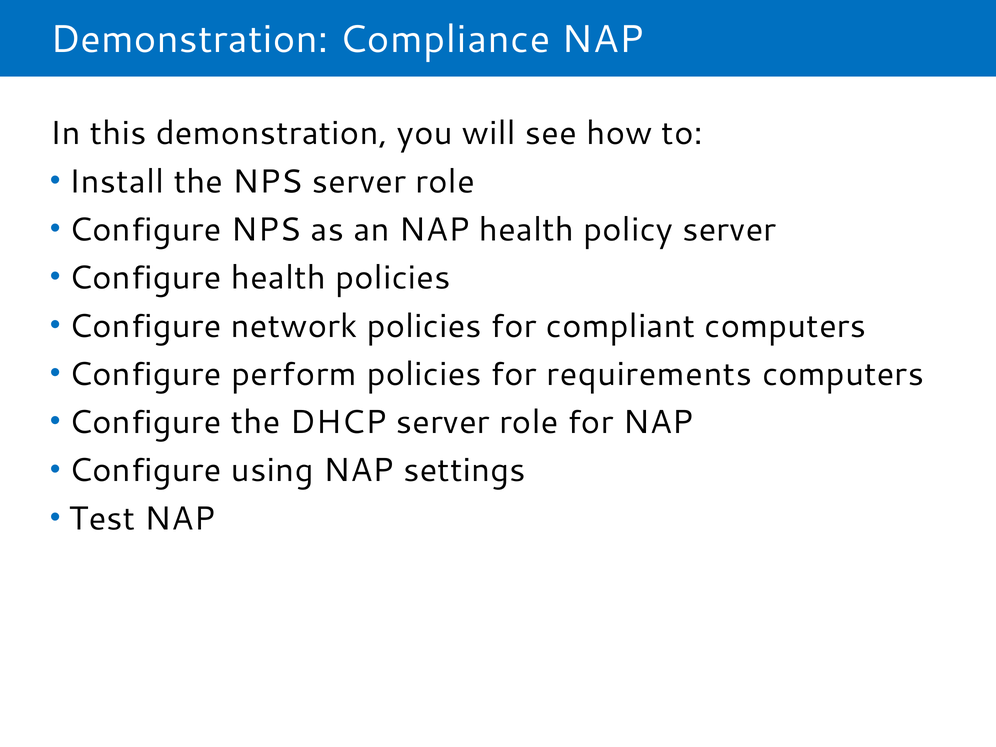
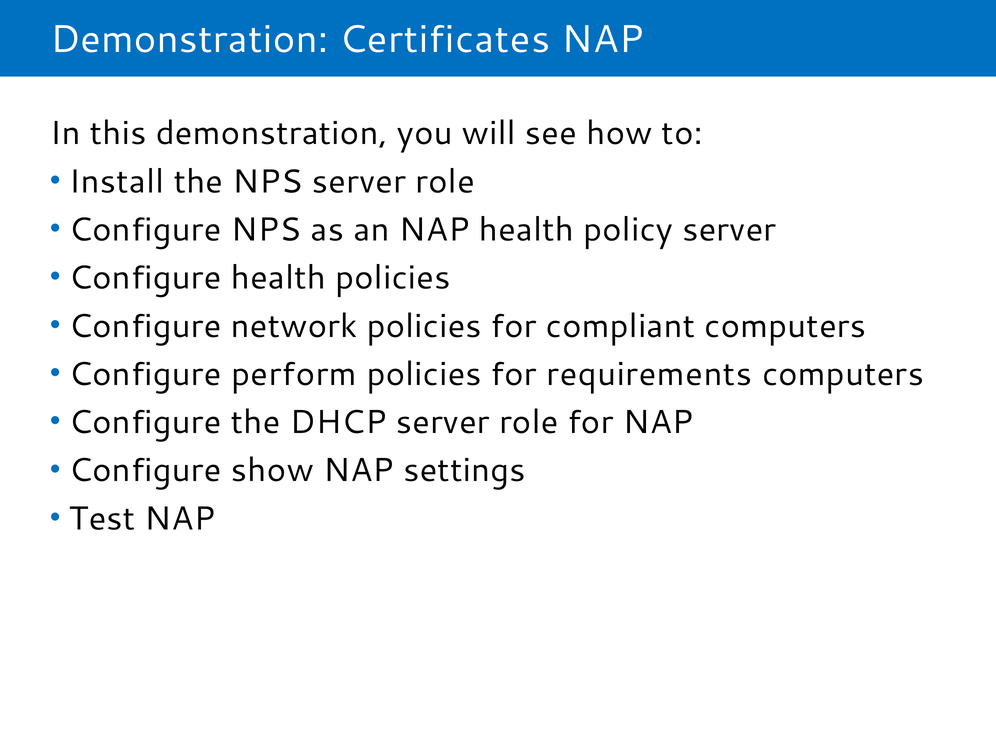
Compliance: Compliance -> Certificates
using: using -> show
